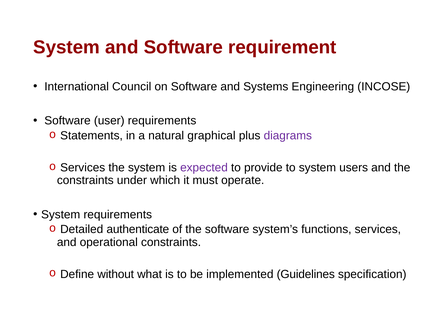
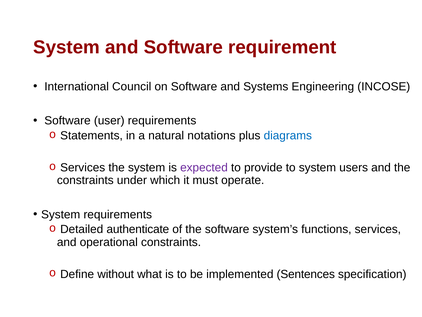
graphical: graphical -> notations
diagrams colour: purple -> blue
Guidelines: Guidelines -> Sentences
